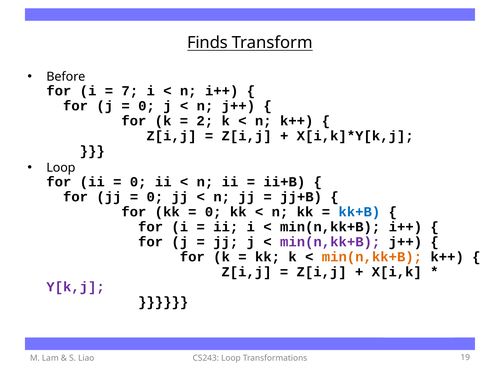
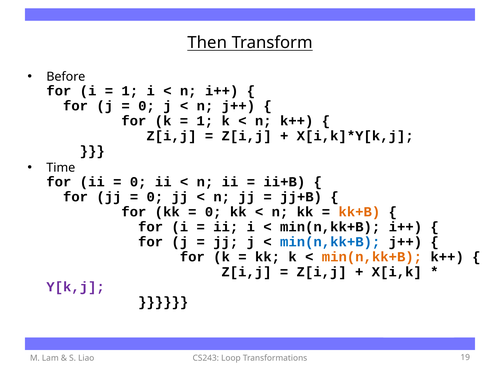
Finds: Finds -> Then
7 at (130, 91): 7 -> 1
2 at (205, 121): 2 -> 1
Loop at (61, 168): Loop -> Time
kk+B colour: blue -> orange
min(n,kk+B at (330, 242) colour: purple -> blue
